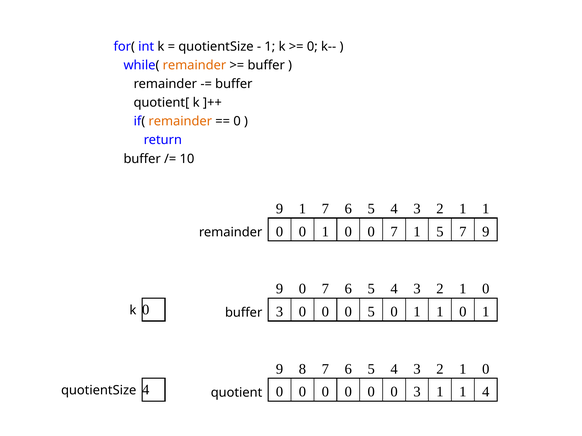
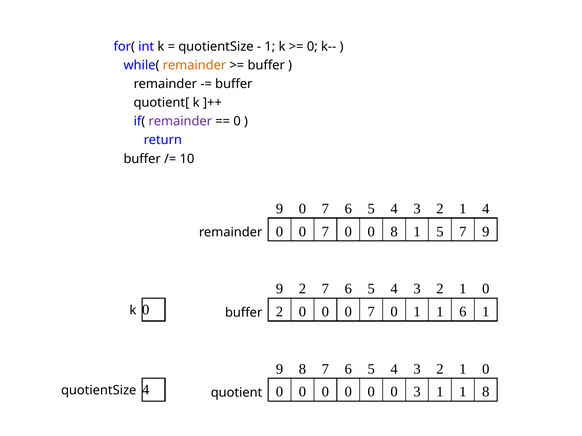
remainder at (180, 121) colour: orange -> purple
9 1: 1 -> 0
2 1 1: 1 -> 4
remainder 0 0 1: 1 -> 7
0 0 7: 7 -> 8
9 0: 0 -> 2
buffer 3: 3 -> 2
0 0 0 5: 5 -> 7
1 1 0: 0 -> 6
1 4: 4 -> 8
